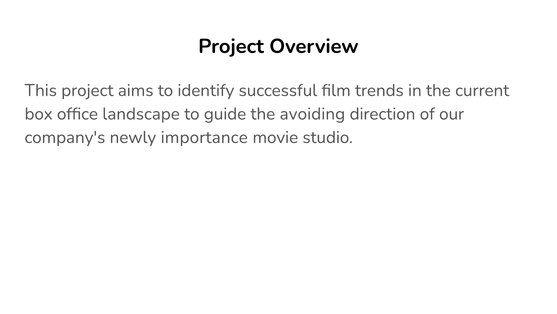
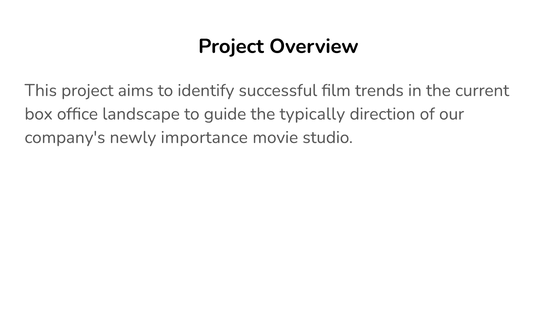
avoiding: avoiding -> typically
